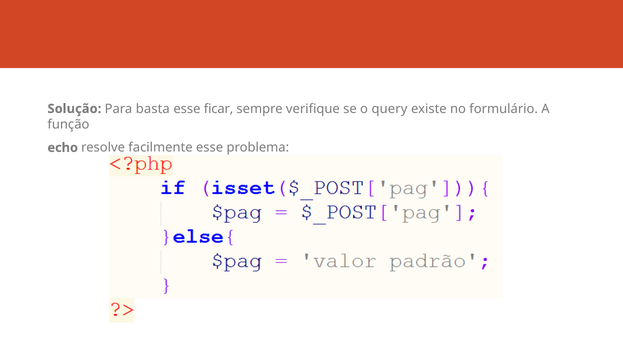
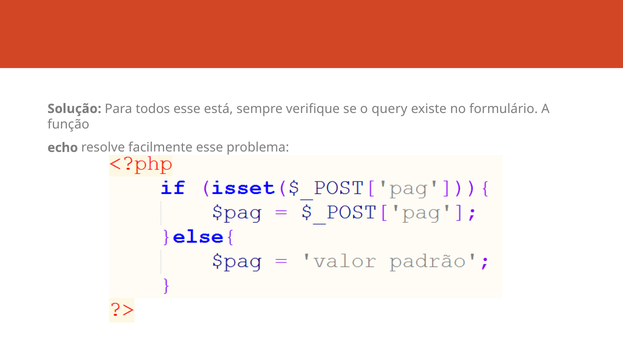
basta: basta -> todos
ficar: ficar -> está
